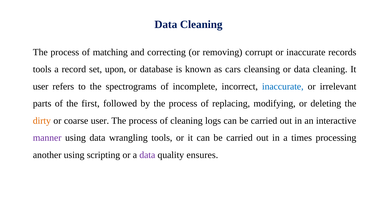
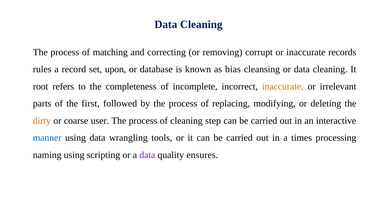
tools at (42, 69): tools -> rules
cars: cars -> bias
user at (41, 87): user -> root
spectrograms: spectrograms -> completeness
inaccurate at (283, 87) colour: blue -> orange
logs: logs -> step
manner colour: purple -> blue
another: another -> naming
